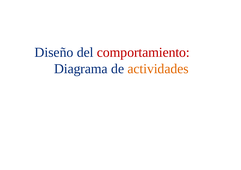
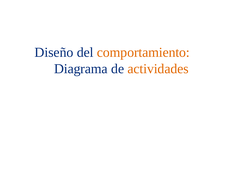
comportamiento colour: red -> orange
